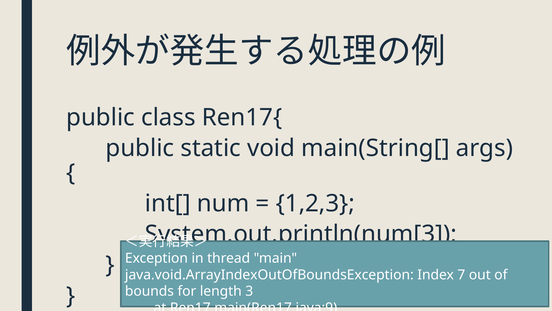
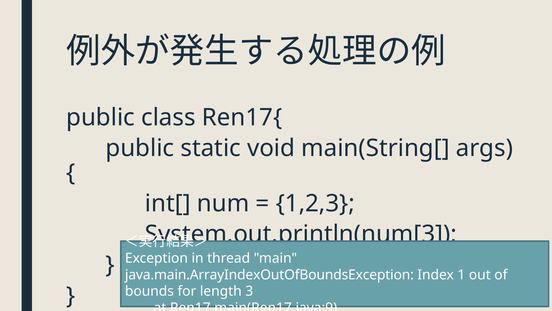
java.void.ArrayIndexOutOfBoundsException: java.void.ArrayIndexOutOfBoundsException -> java.main.ArrayIndexOutOfBoundsException
7: 7 -> 1
